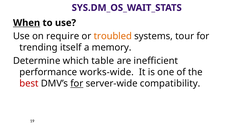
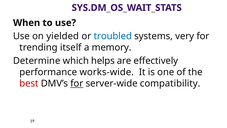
When underline: present -> none
require: require -> yielded
troubled colour: orange -> blue
tour: tour -> very
table: table -> helps
inefficient: inefficient -> effectively
